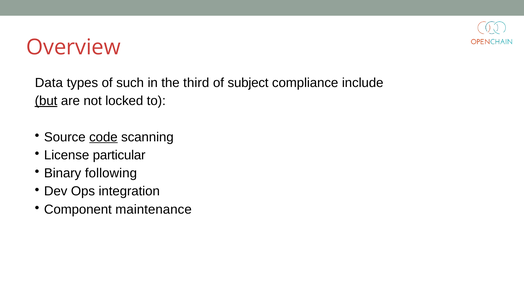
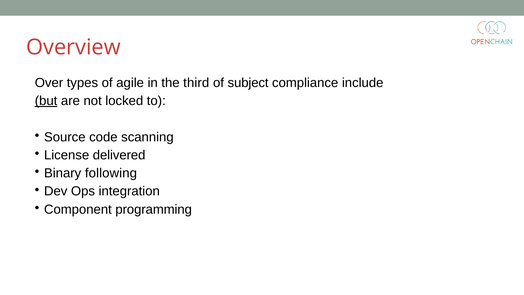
Data: Data -> Over
such: such -> agile
code underline: present -> none
particular: particular -> delivered
maintenance: maintenance -> programming
